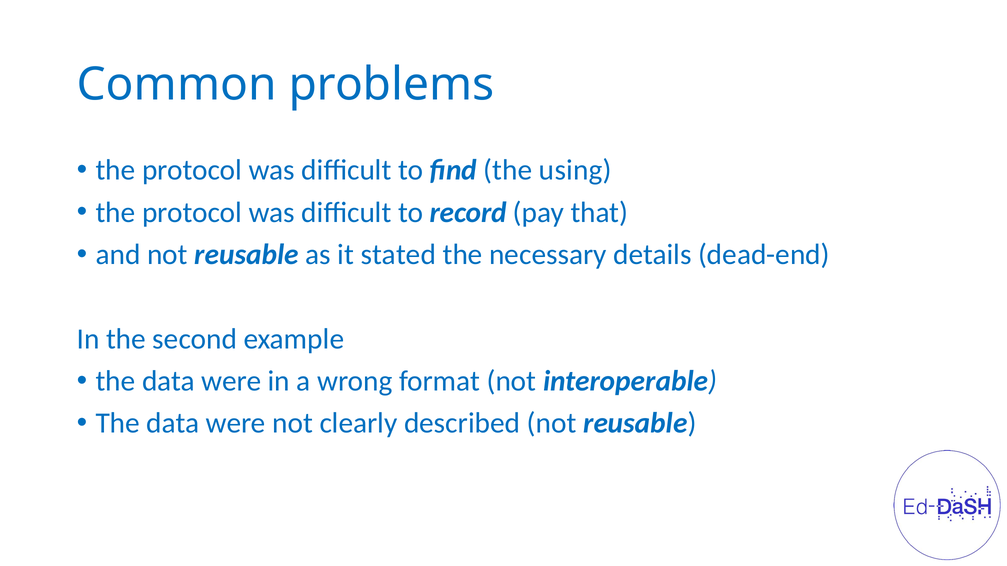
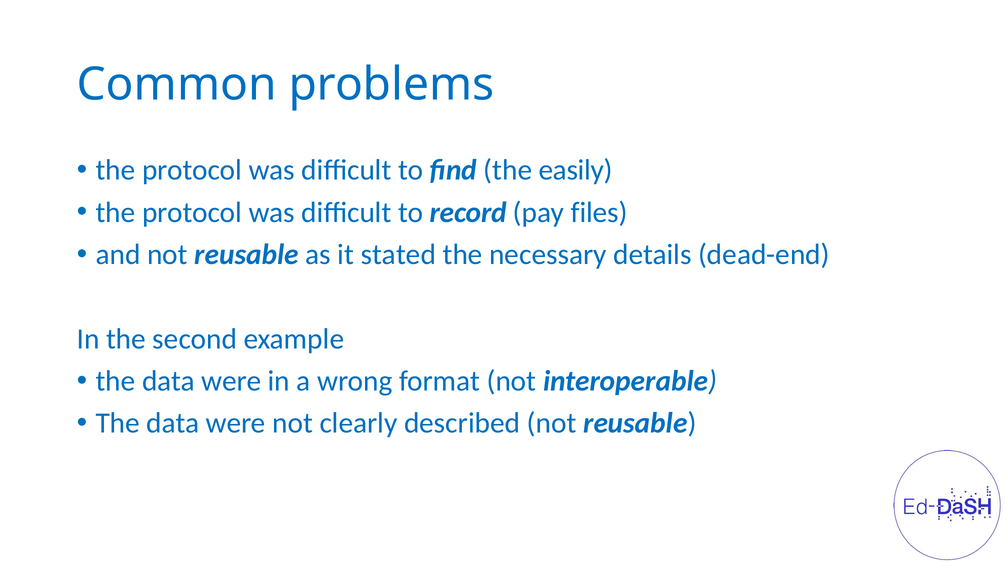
using: using -> easily
that: that -> files
